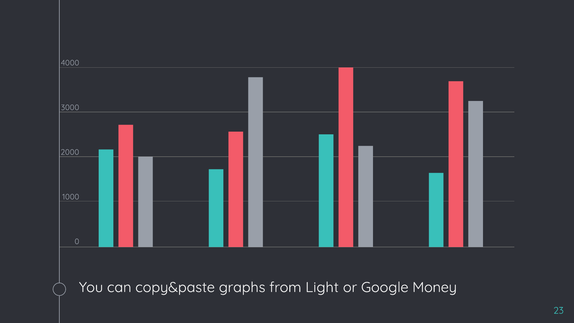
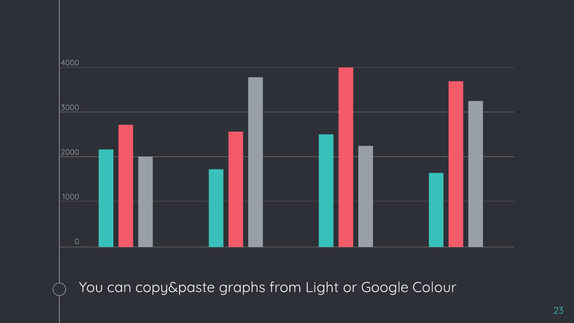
Money: Money -> Colour
